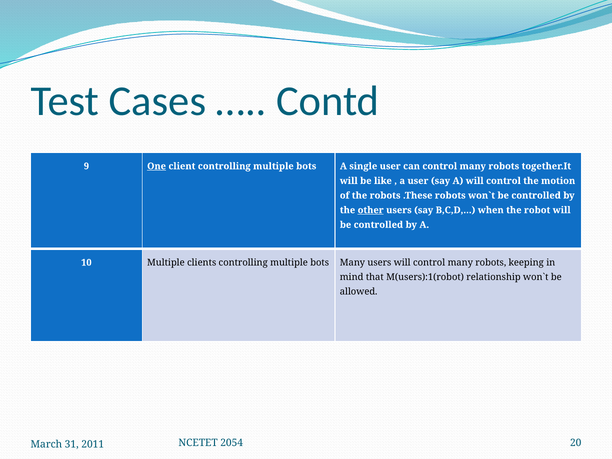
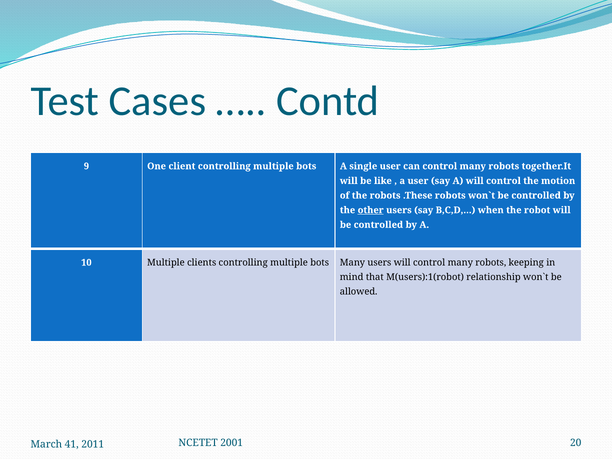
One underline: present -> none
2054: 2054 -> 2001
31: 31 -> 41
